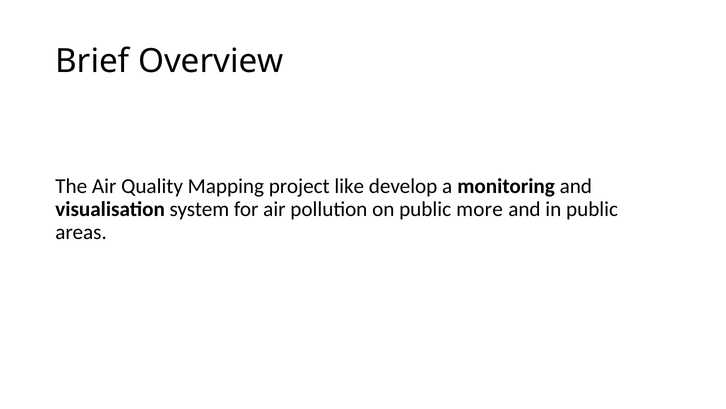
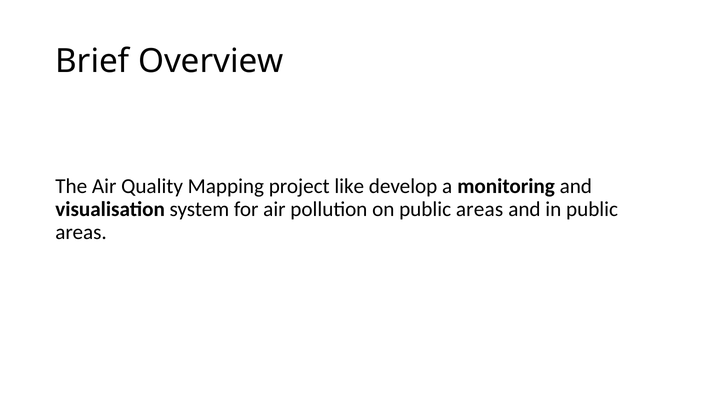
on public more: more -> areas
